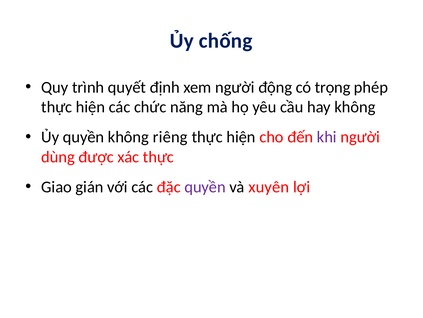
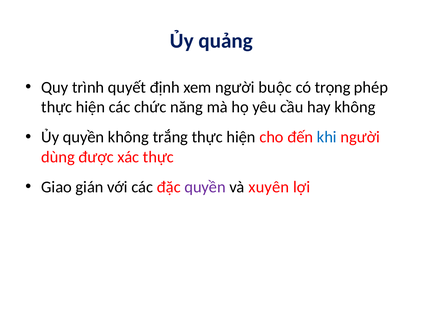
chống: chống -> quảng
động: động -> buộc
riêng: riêng -> trắng
khi colour: purple -> blue
